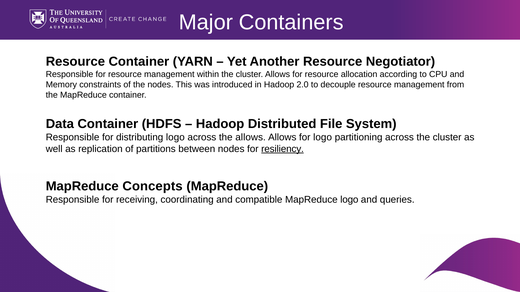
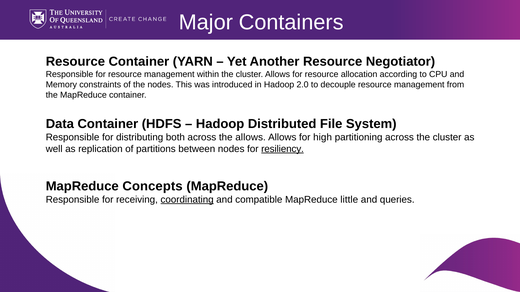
distributing logo: logo -> both
for logo: logo -> high
coordinating underline: none -> present
MapReduce logo: logo -> little
